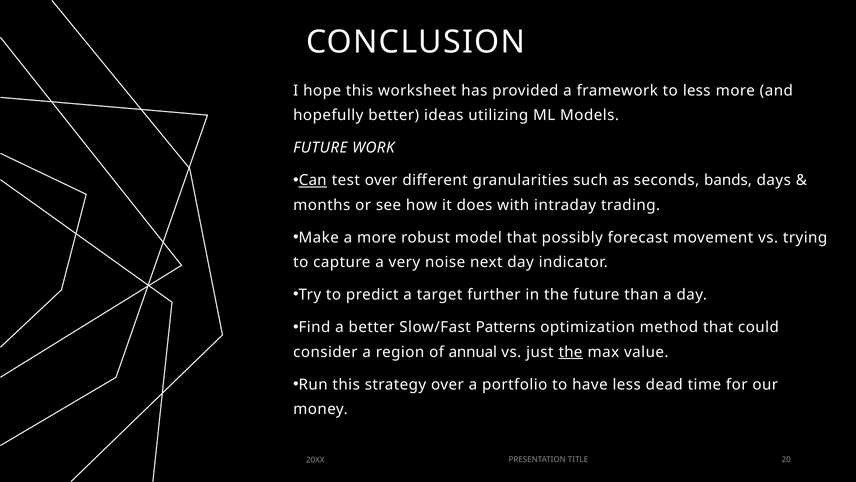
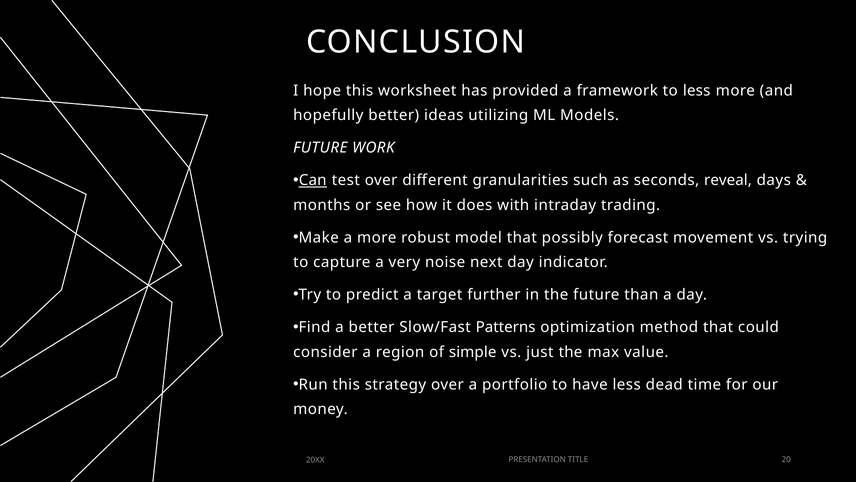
bands: bands -> reveal
annual: annual -> simple
the at (571, 352) underline: present -> none
